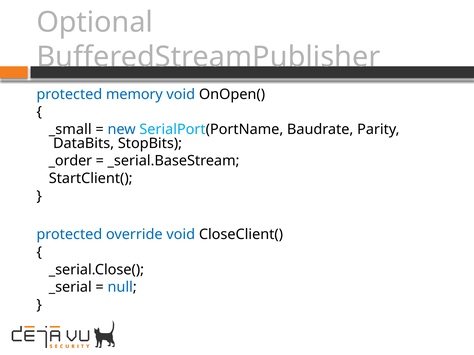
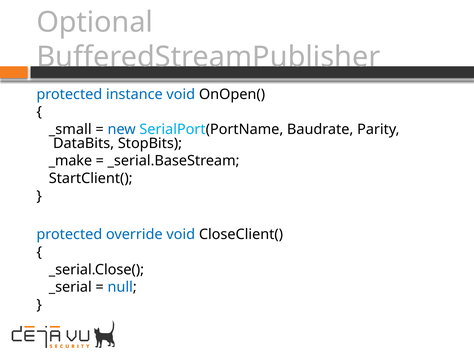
memory: memory -> instance
_order: _order -> _make
